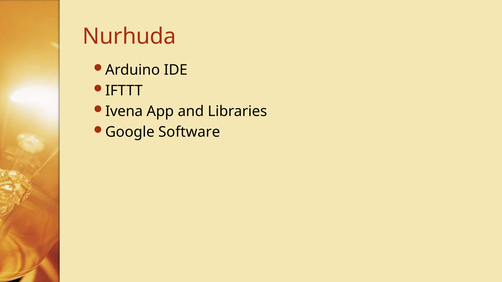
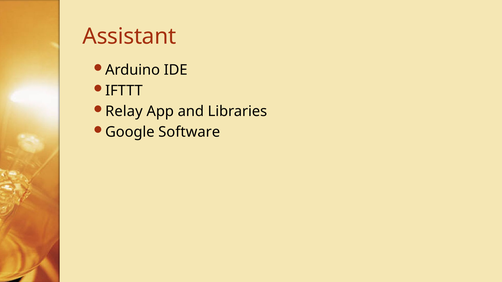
Nurhuda: Nurhuda -> Assistant
Ivena: Ivena -> Relay
